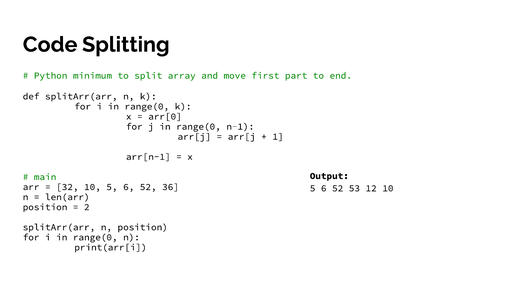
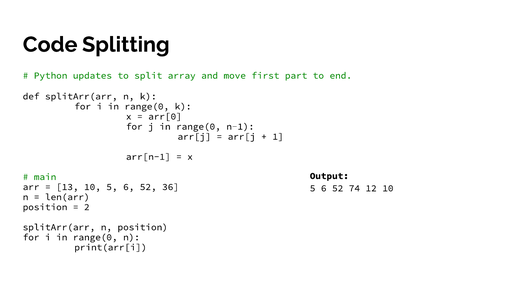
minimum: minimum -> updates
32: 32 -> 13
53: 53 -> 74
